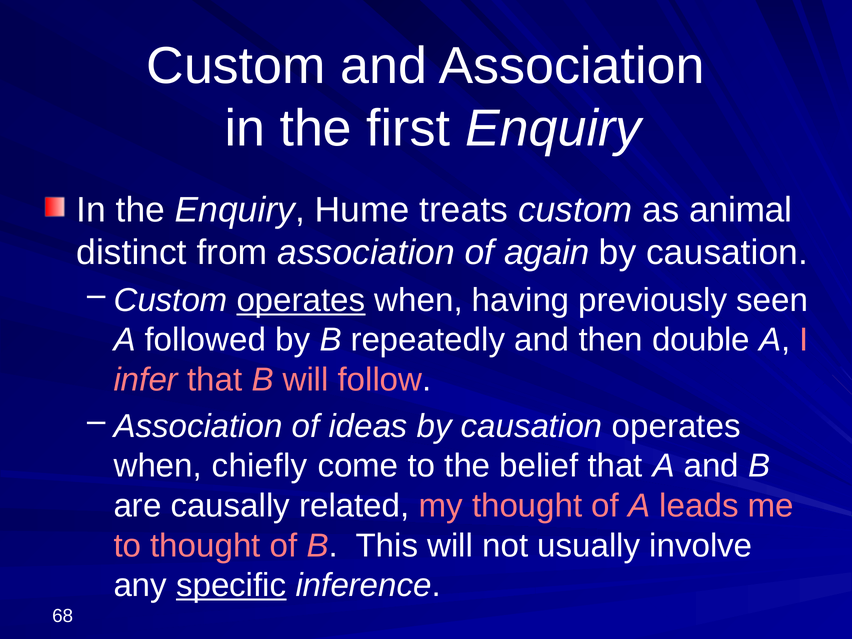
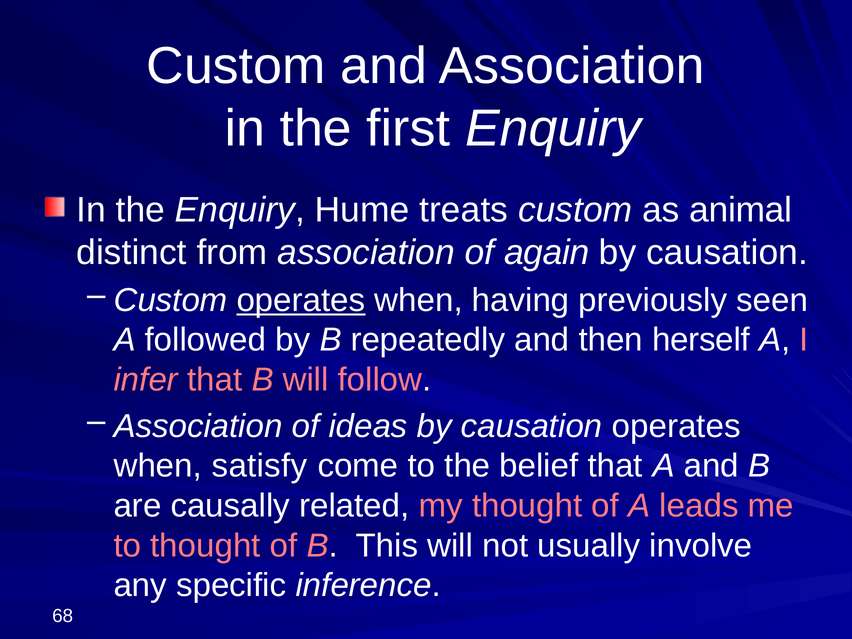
double: double -> herself
chiefly: chiefly -> satisfy
specific underline: present -> none
